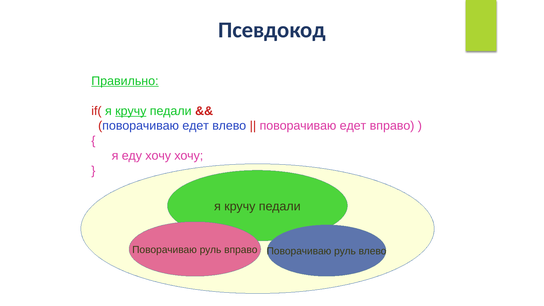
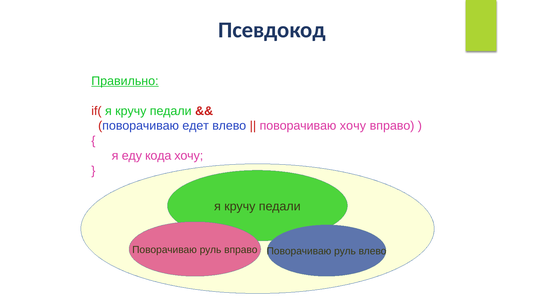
кручу at (131, 111) underline: present -> none
едет at (353, 126): едет -> хочу
еду хочу: хочу -> кода
